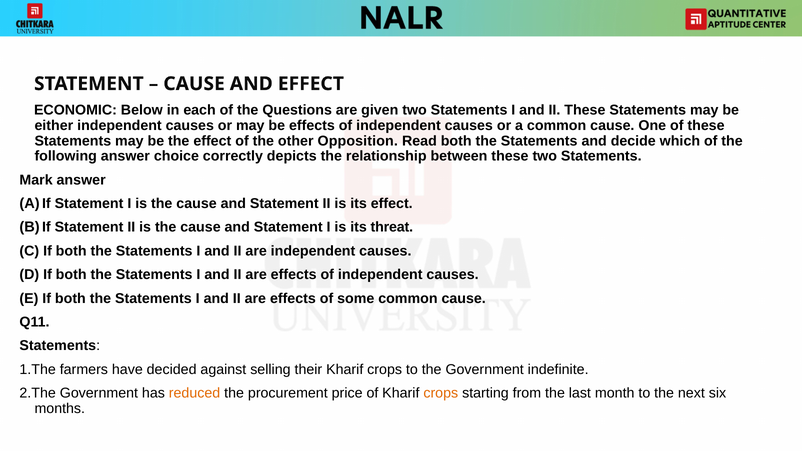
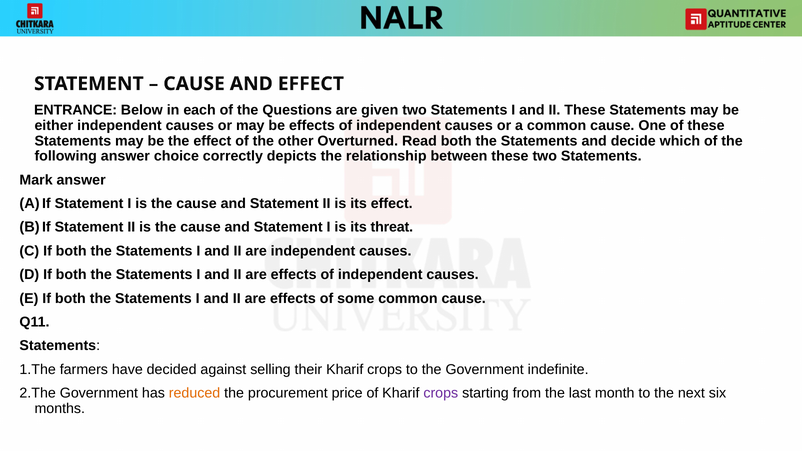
ECONOMIC: ECONOMIC -> ENTRANCE
Opposition: Opposition -> Overturned
crops at (441, 393) colour: orange -> purple
